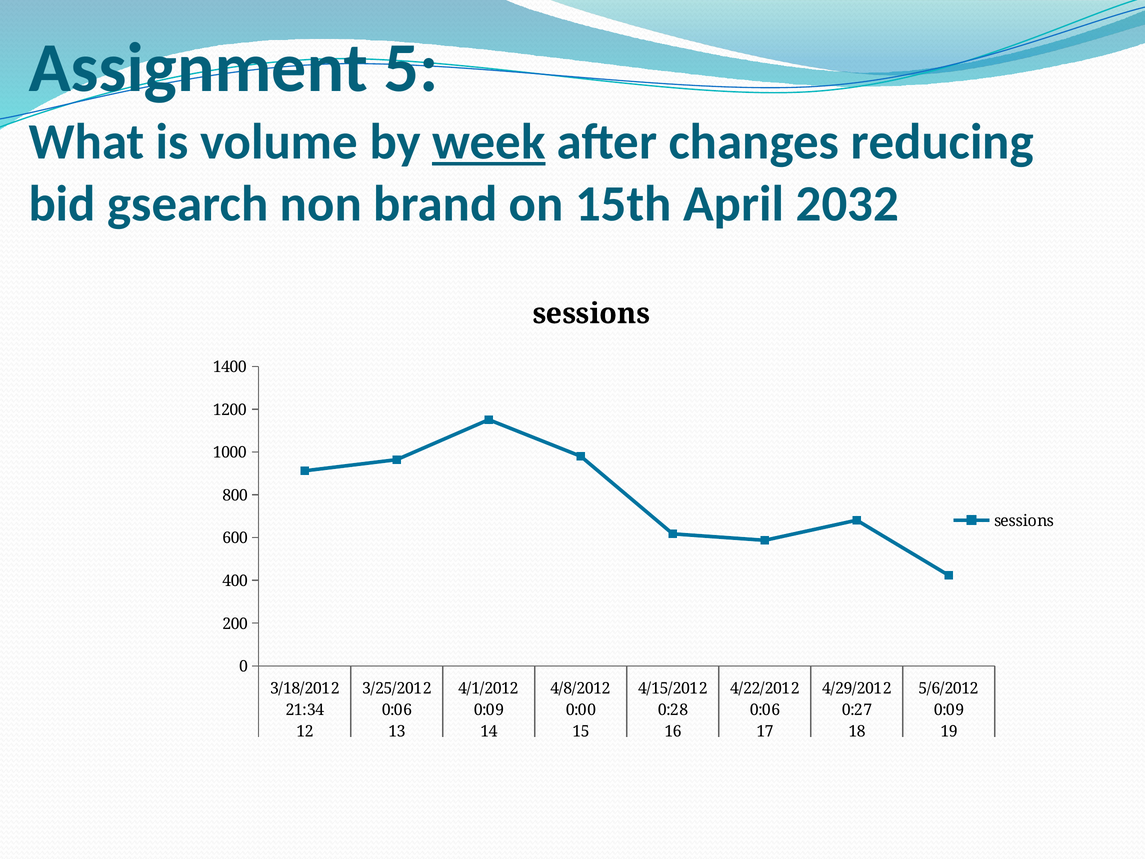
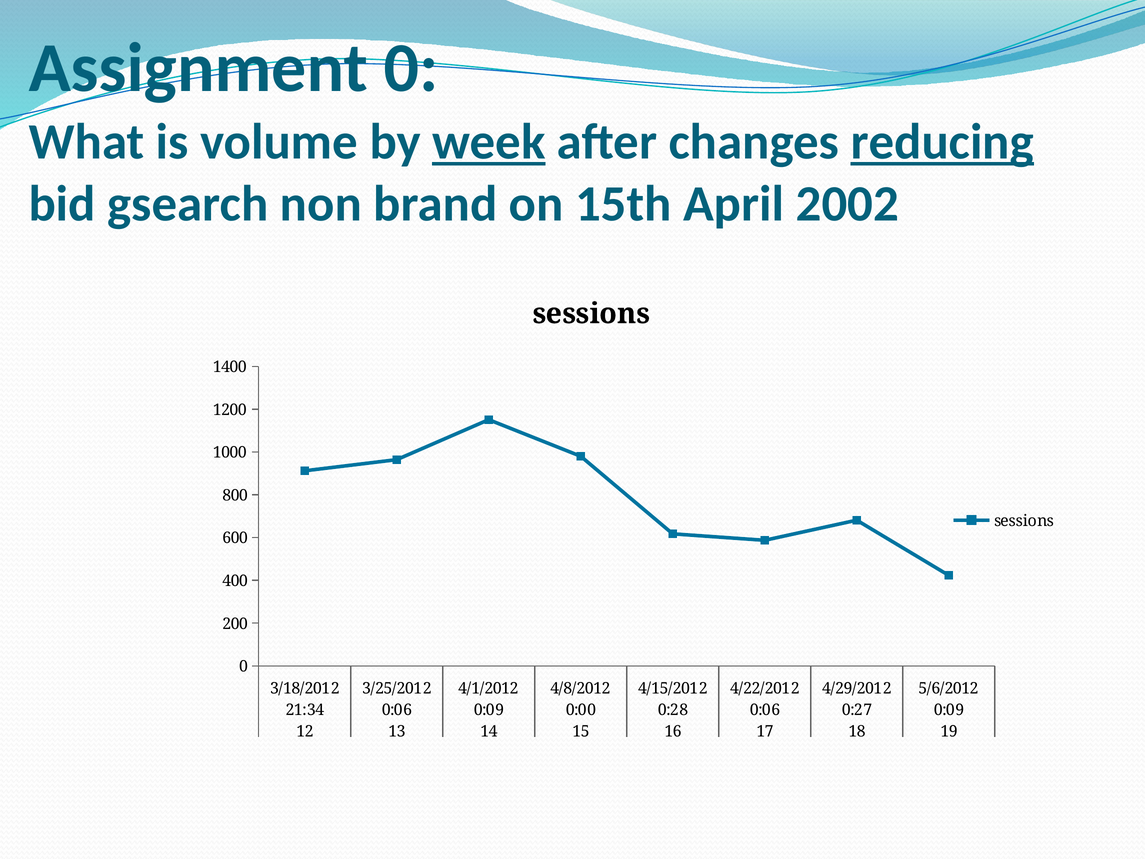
Assignment 5: 5 -> 0
reducing underline: none -> present
2032: 2032 -> 2002
